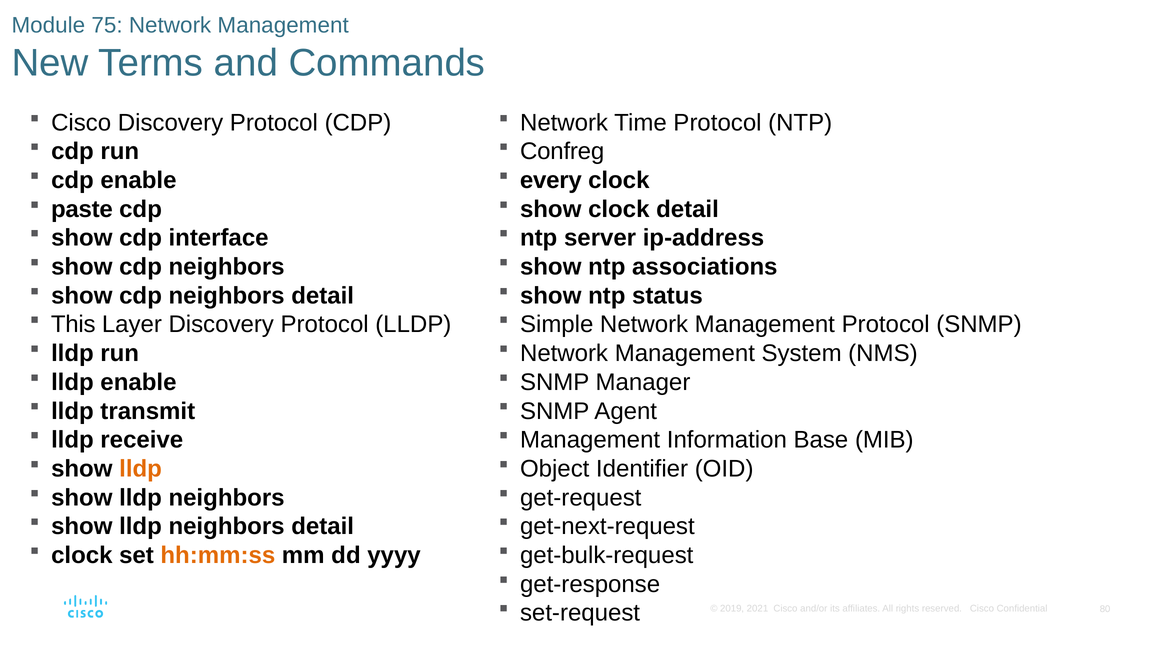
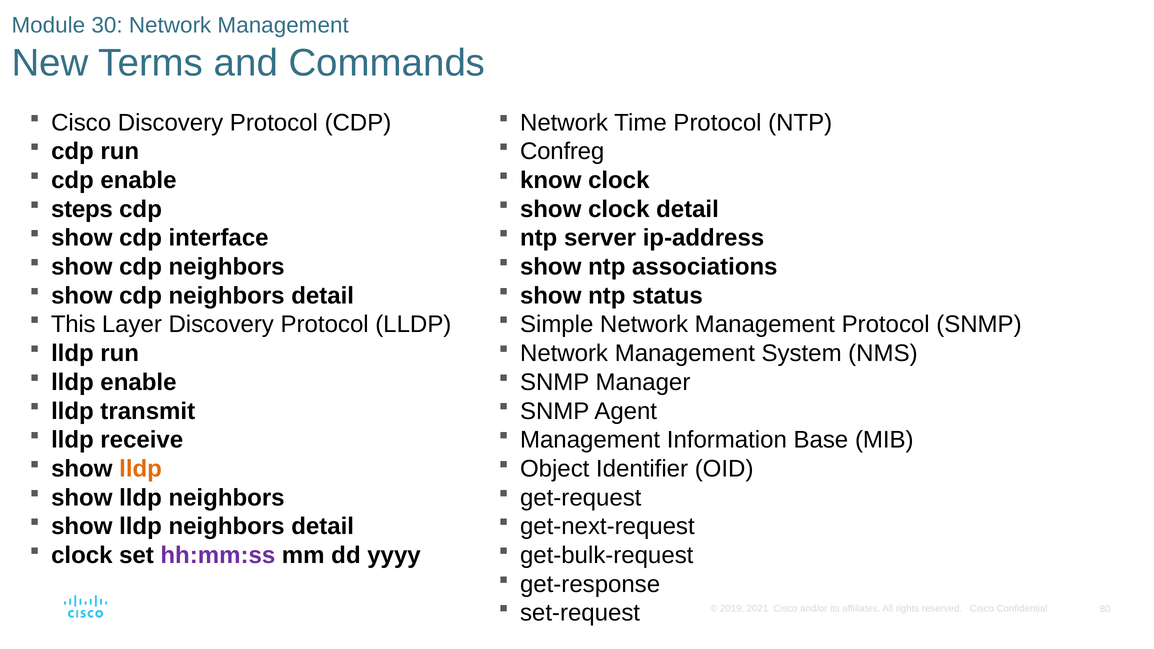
75: 75 -> 30
every: every -> know
paste: paste -> steps
hh:mm:ss colour: orange -> purple
